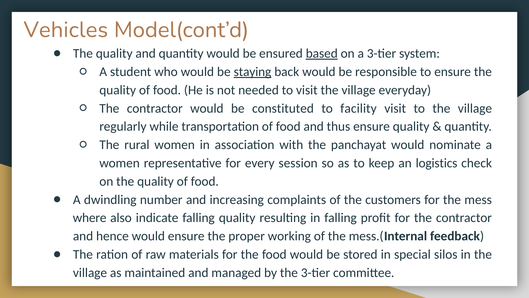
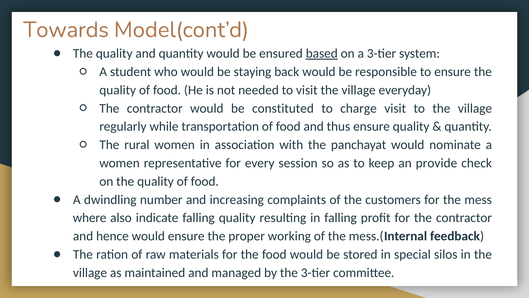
Vehicles: Vehicles -> Towards
staying underline: present -> none
facility: facility -> charge
logistics: logistics -> provide
